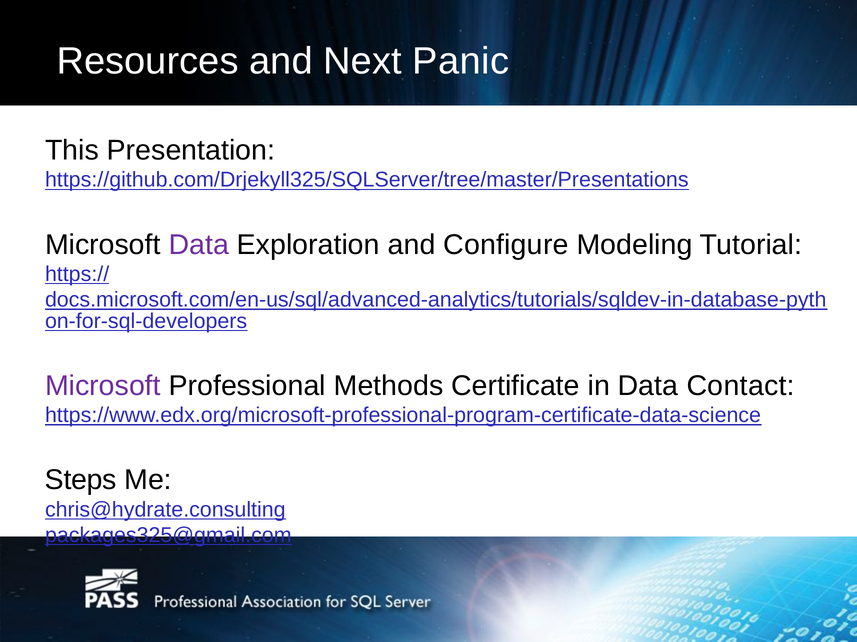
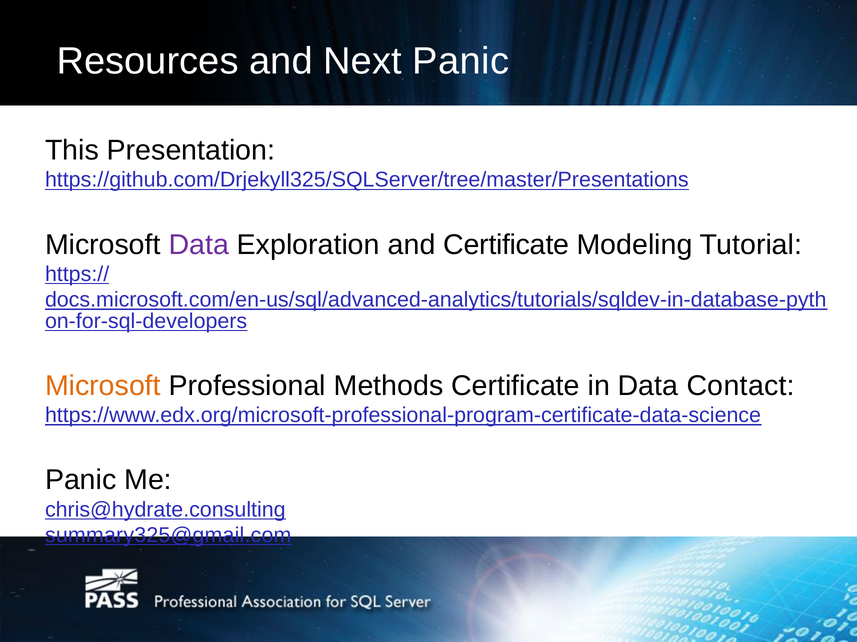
and Configure: Configure -> Certificate
Microsoft at (103, 386) colour: purple -> orange
Steps at (81, 481): Steps -> Panic
packages325@gmail.com: packages325@gmail.com -> summary325@gmail.com
